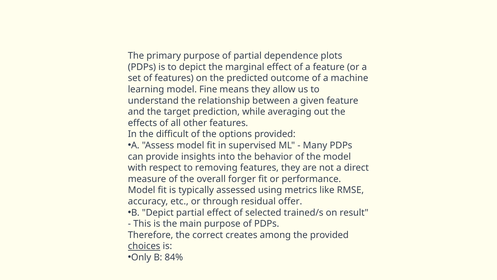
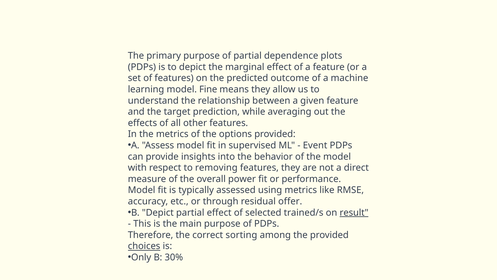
the difficult: difficult -> metrics
Many: Many -> Event
forger: forger -> power
result underline: none -> present
creates: creates -> sorting
84%: 84% -> 30%
